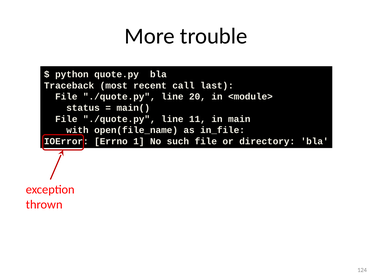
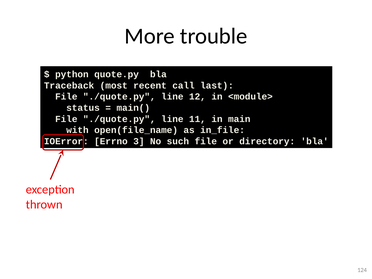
20: 20 -> 12
1: 1 -> 3
